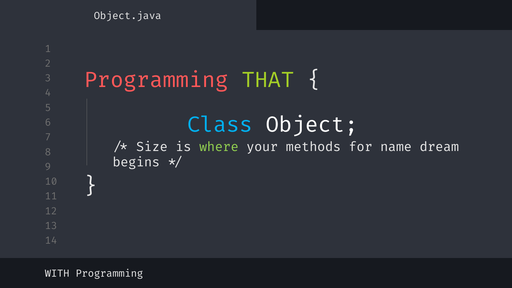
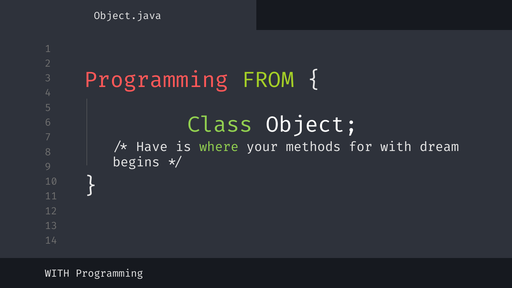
THAT: THAT -> FROM
Class colour: light blue -> light green
Size: Size -> Have
for name: name -> with
